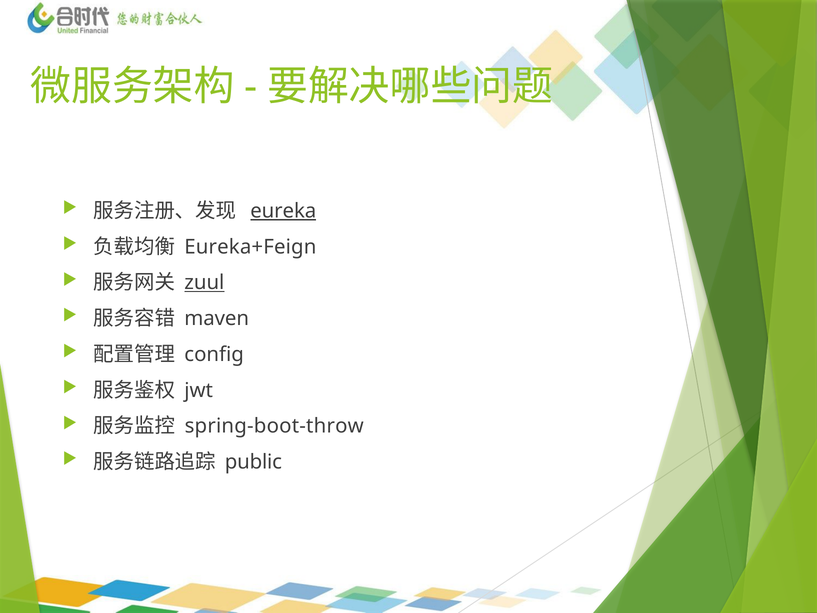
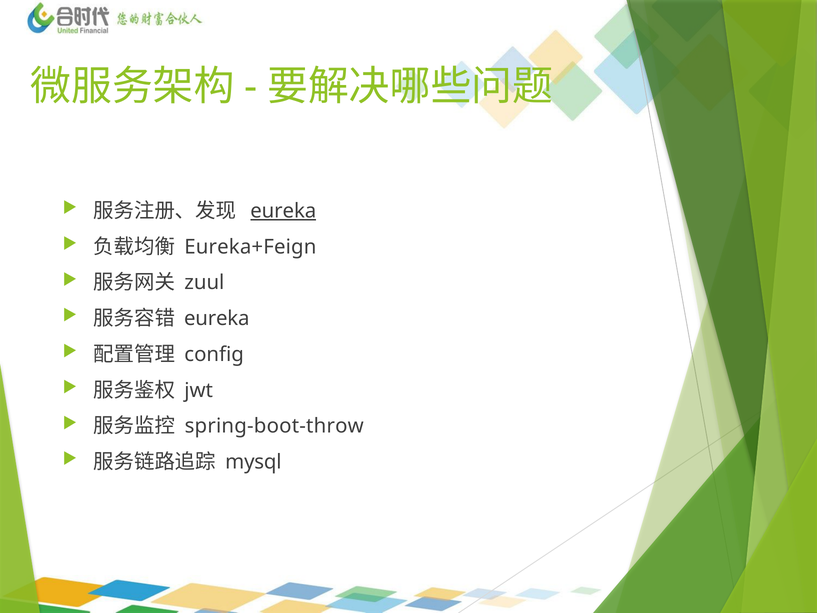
zuul underline: present -> none
maven at (217, 318): maven -> eureka
public: public -> mysql
